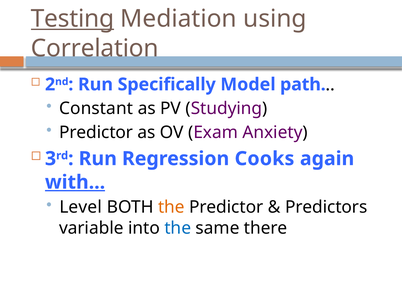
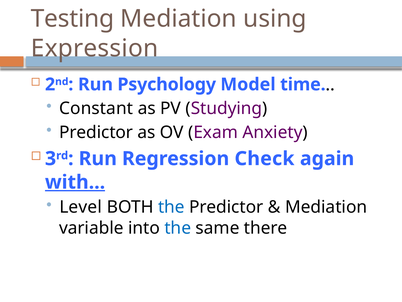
Testing underline: present -> none
Correlation: Correlation -> Expression
Specifically: Specifically -> Psychology
path: path -> time
Cooks: Cooks -> Check
the at (171, 207) colour: orange -> blue
Predictors at (326, 207): Predictors -> Mediation
